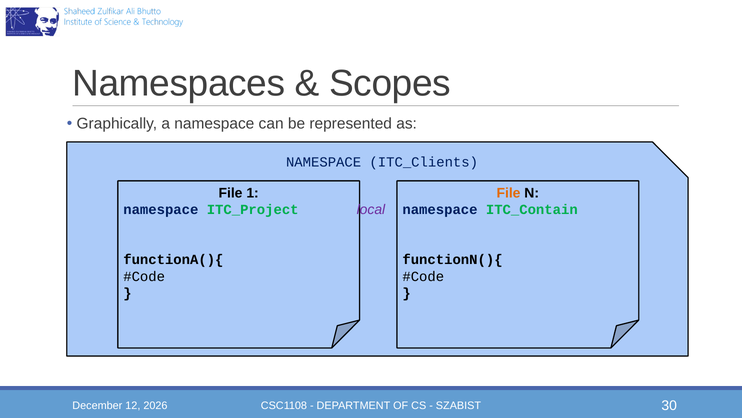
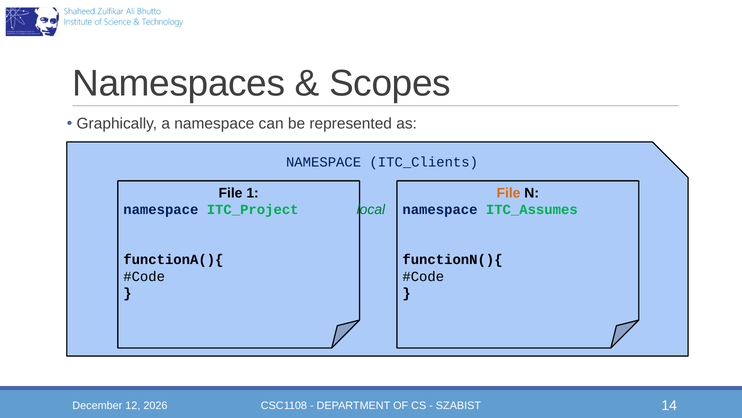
local colour: purple -> green
ITC_Contain: ITC_Contain -> ITC_Assumes
30: 30 -> 14
